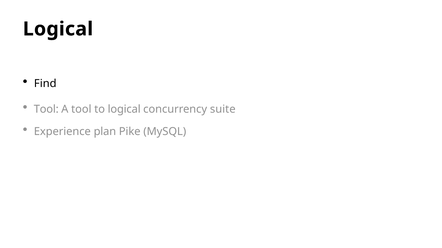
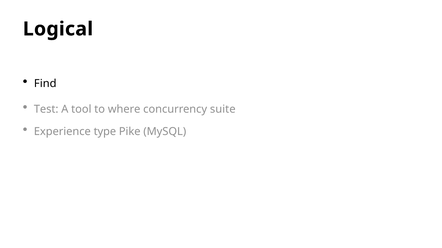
Tool at (46, 109): Tool -> Test
to logical: logical -> where
plan: plan -> type
